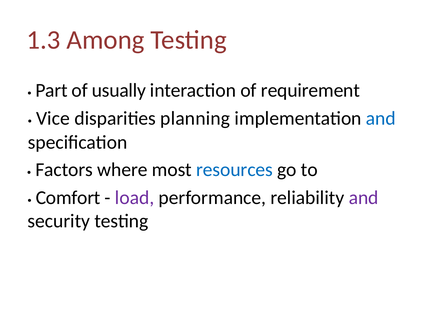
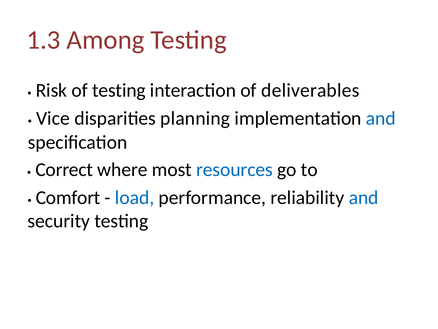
Part: Part -> Risk
of usually: usually -> testing
requirement: requirement -> deliverables
Factors: Factors -> Correct
load colour: purple -> blue
and at (364, 198) colour: purple -> blue
